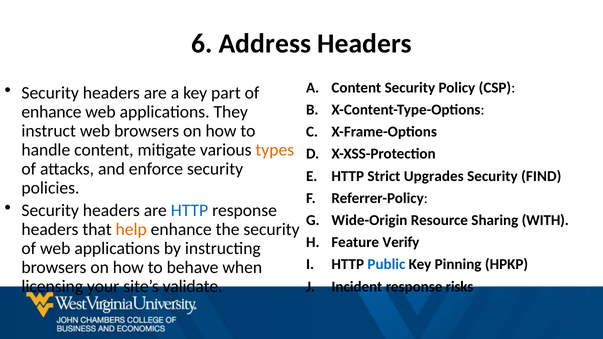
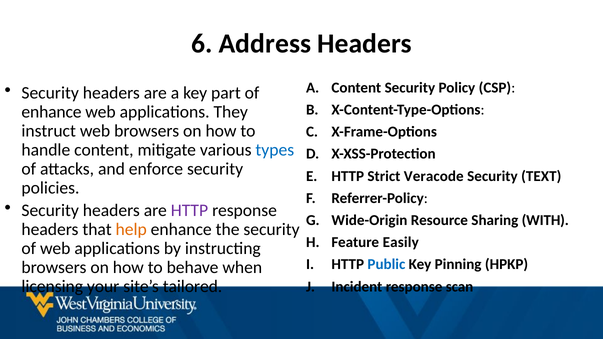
types colour: orange -> blue
Upgrades: Upgrades -> Veracode
FIND: FIND -> TEXT
HTTP at (189, 211) colour: blue -> purple
Verify: Verify -> Easily
validate: validate -> tailored
risks: risks -> scan
